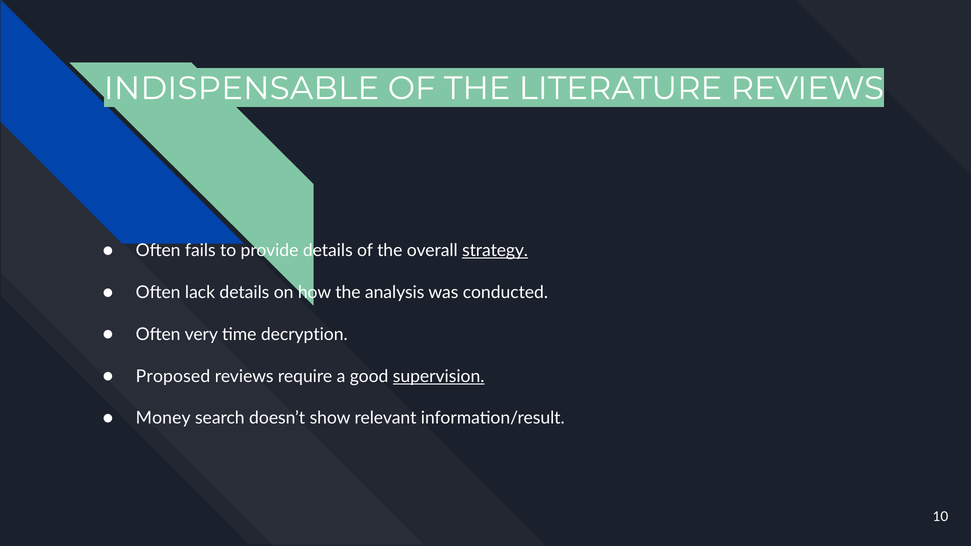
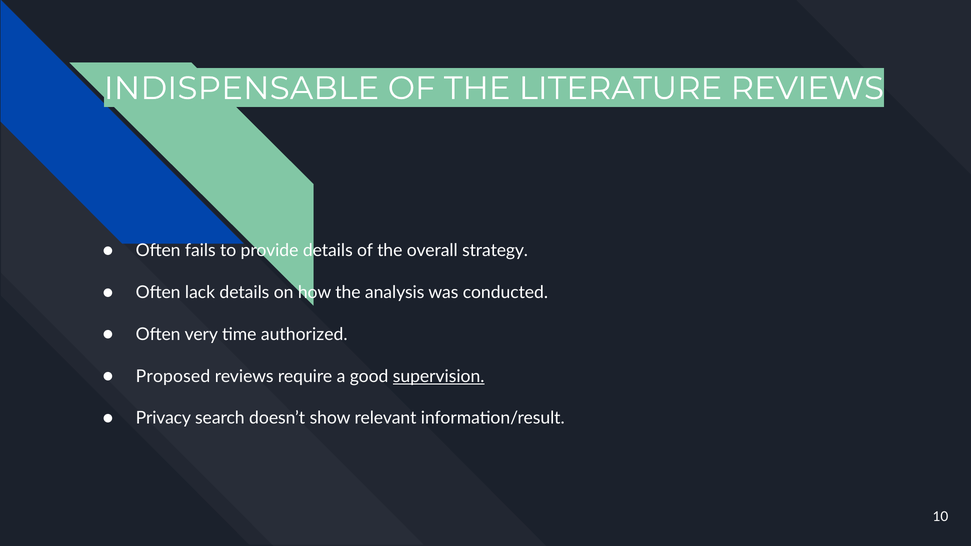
strategy underline: present -> none
decryption: decryption -> authorized
Money: Money -> Privacy
